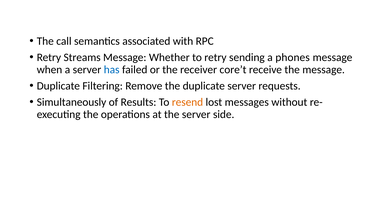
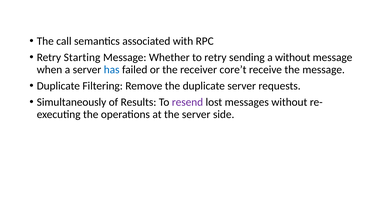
Streams: Streams -> Starting
a phones: phones -> without
resend colour: orange -> purple
